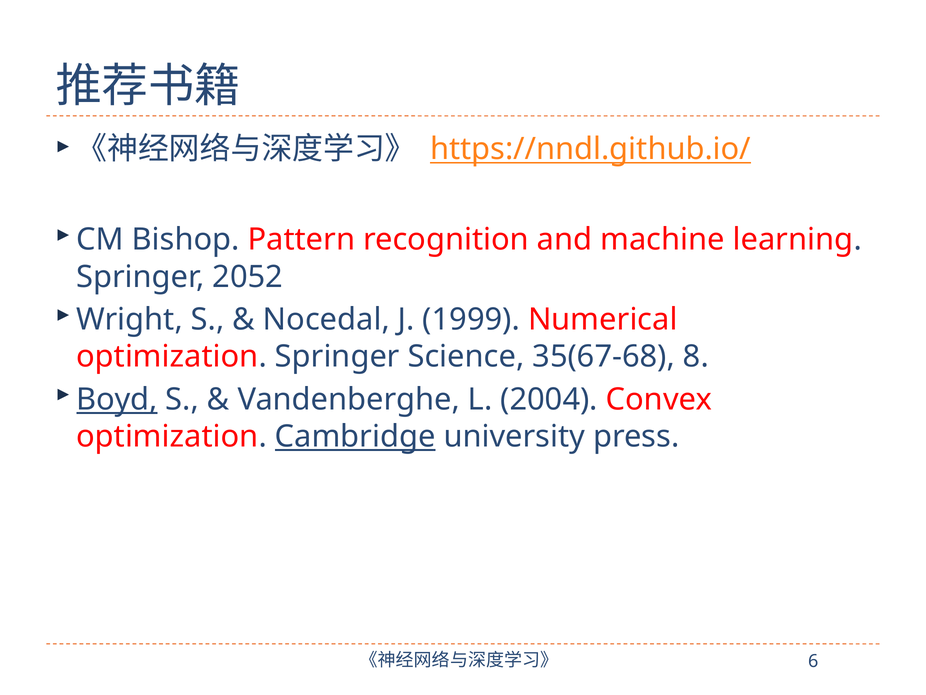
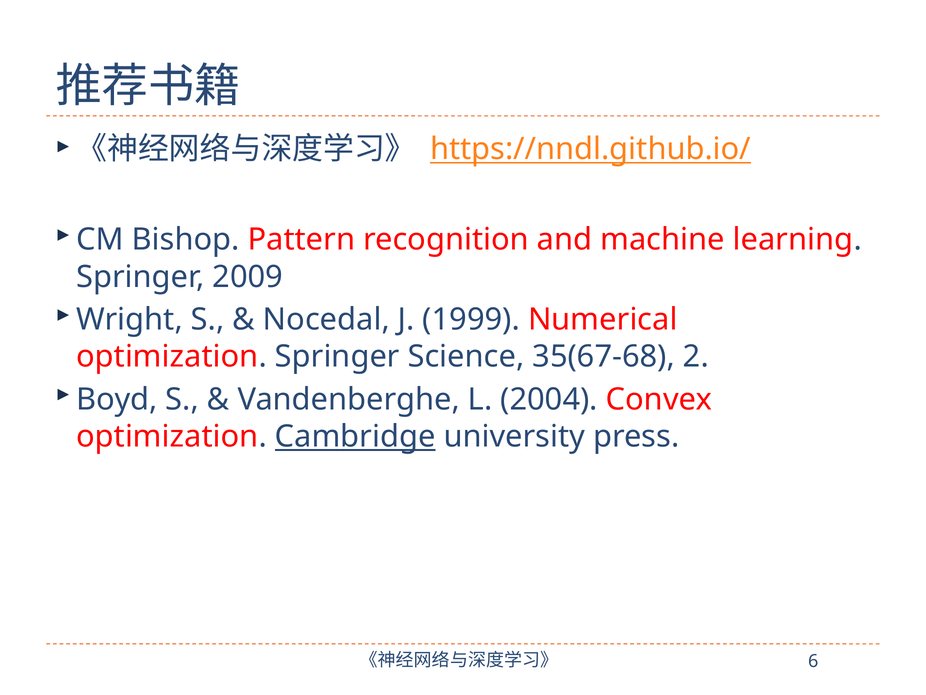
2052: 2052 -> 2009
8: 8 -> 2
Boyd underline: present -> none
